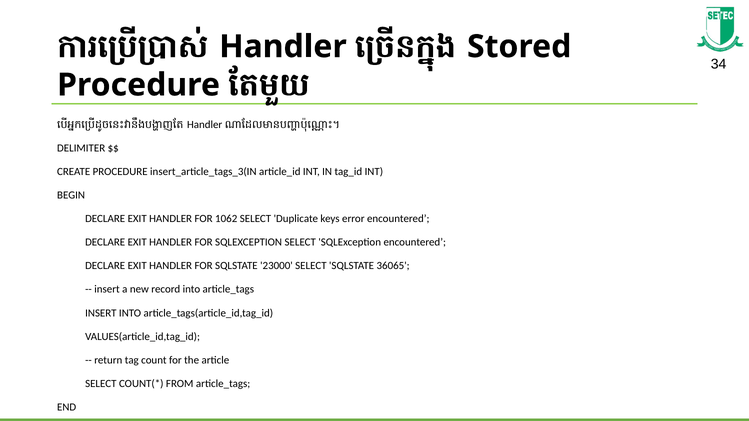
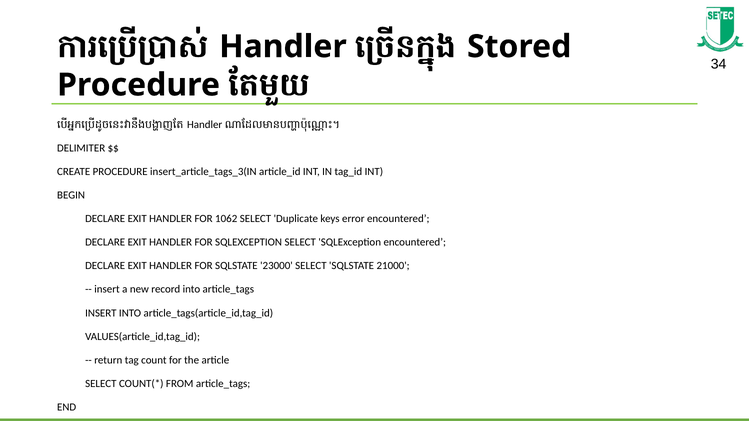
36065: 36065 -> 21000
